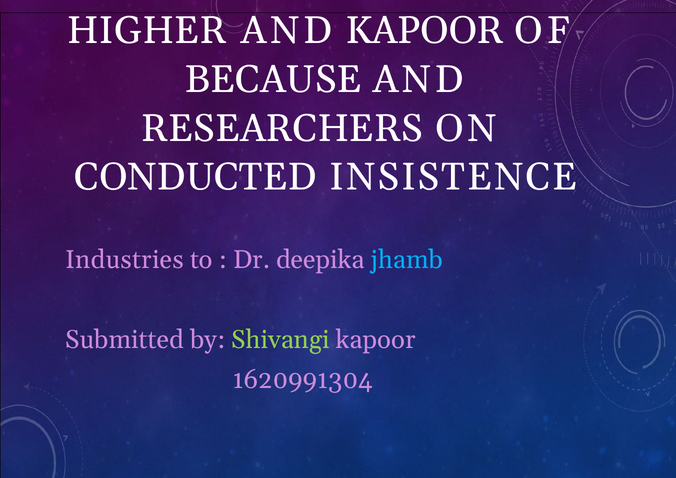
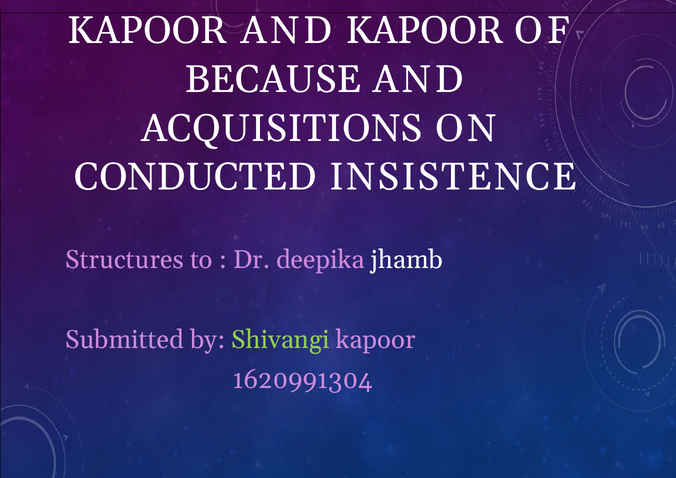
HIGHER at (147, 30): HIGHER -> KAPOOR
RESEARCHERS: RESEARCHERS -> ACQUISITIONS
Industries: Industries -> Structures
jhamb colour: light blue -> white
